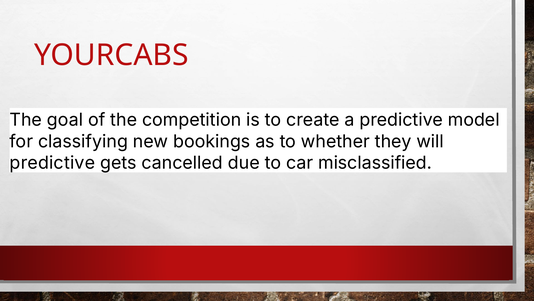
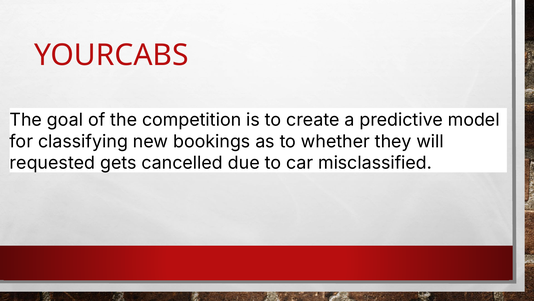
predictive at (52, 163): predictive -> requested
